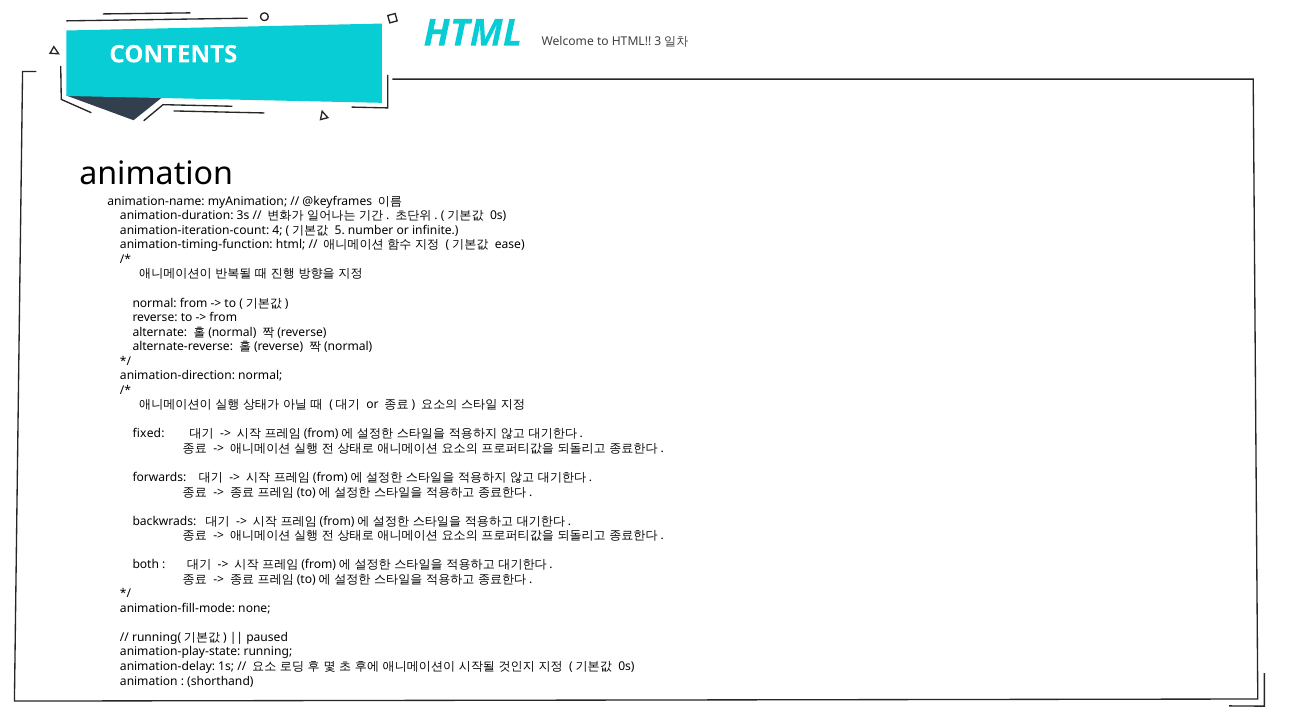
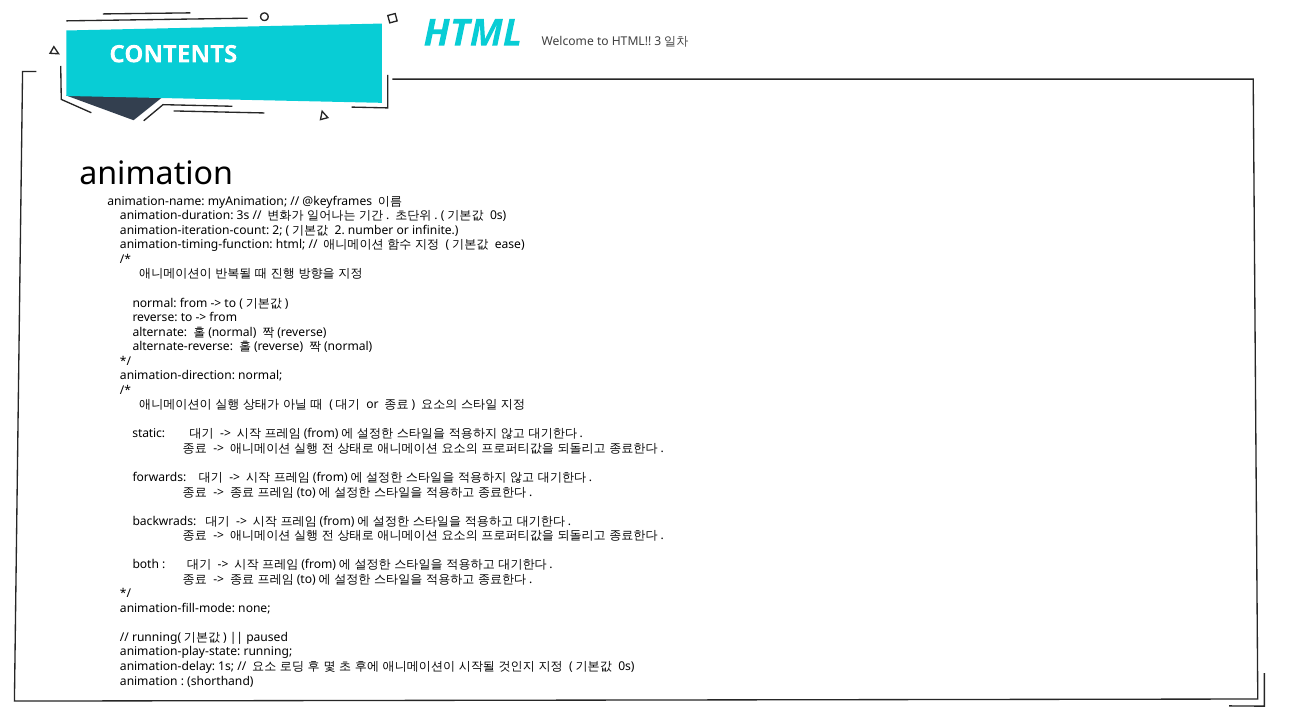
animation-iteration-count 4: 4 -> 2
5 at (340, 230): 5 -> 2
fixed: fixed -> static
